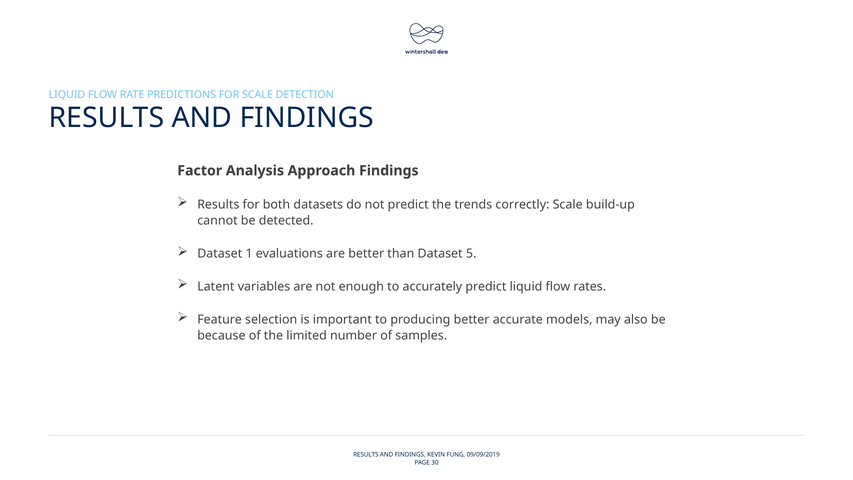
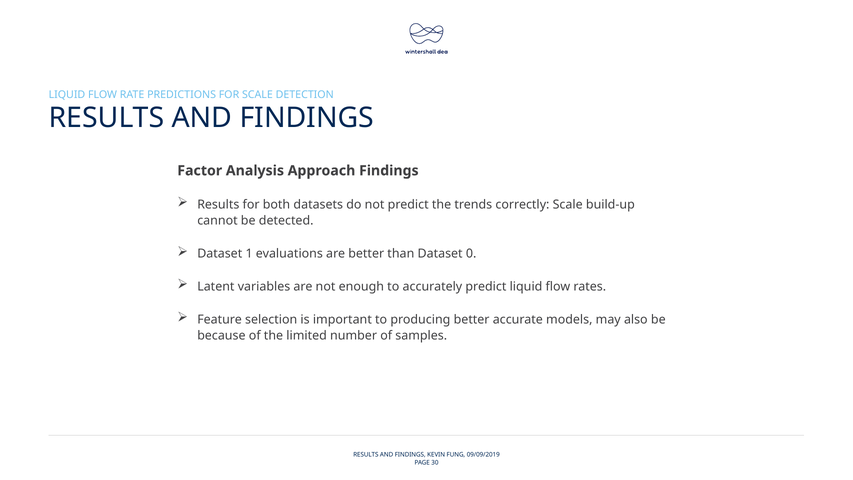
5: 5 -> 0
